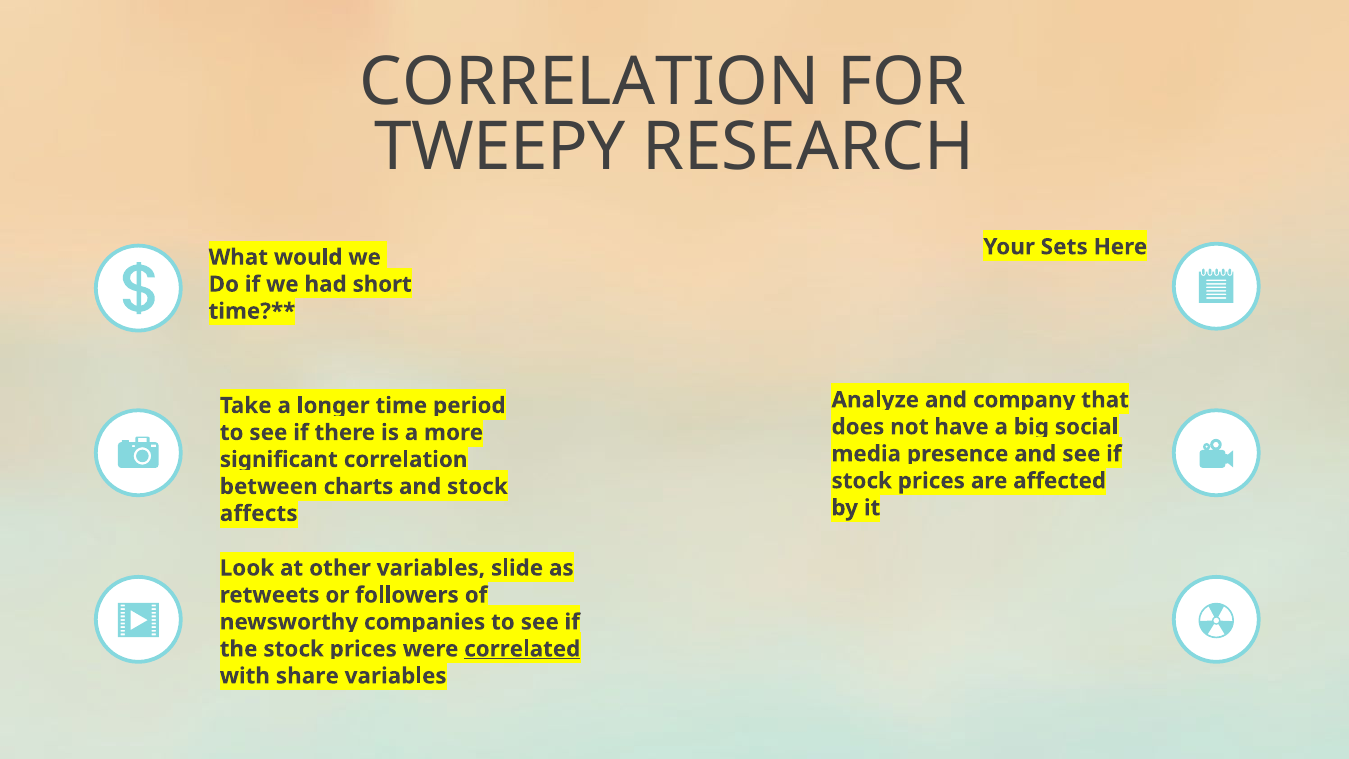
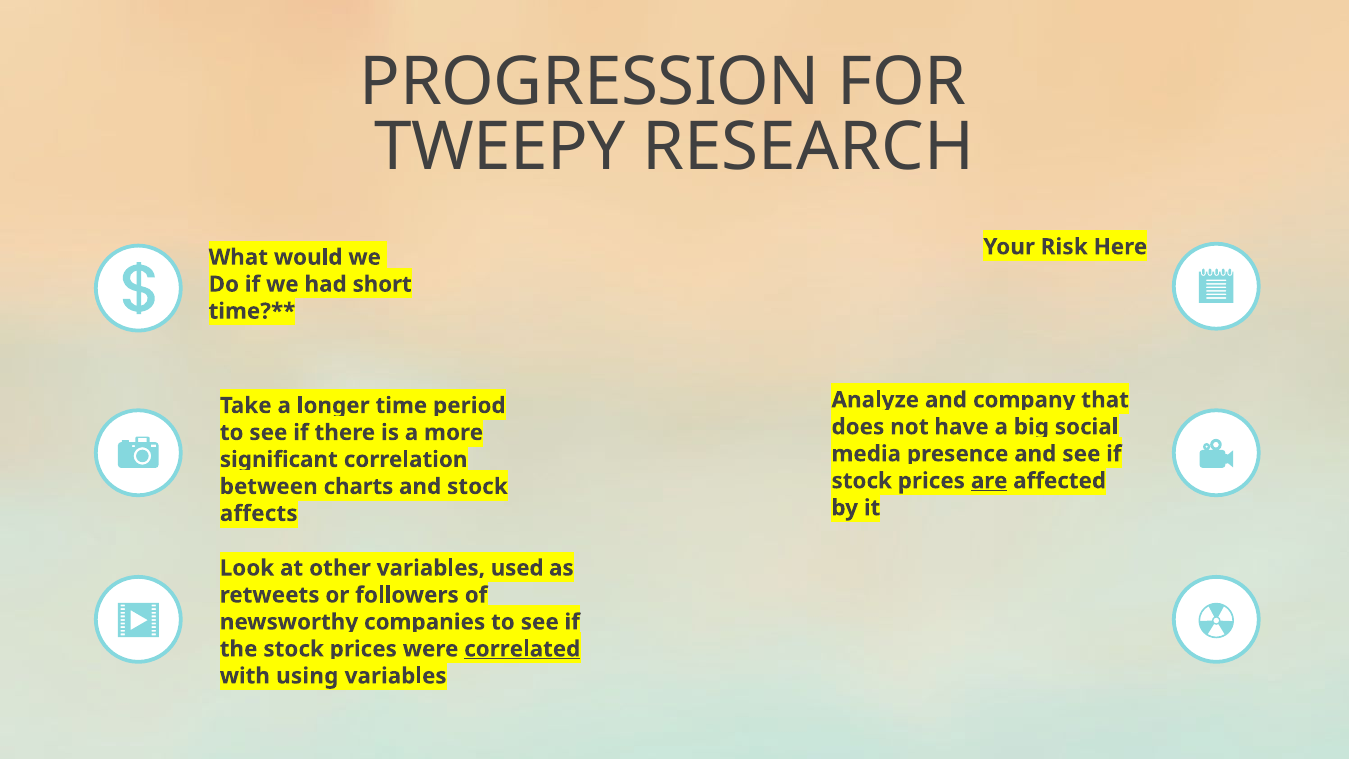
CORRELATION at (590, 82): CORRELATION -> PROGRESSION
Sets: Sets -> Risk
are underline: none -> present
slide: slide -> used
share: share -> using
